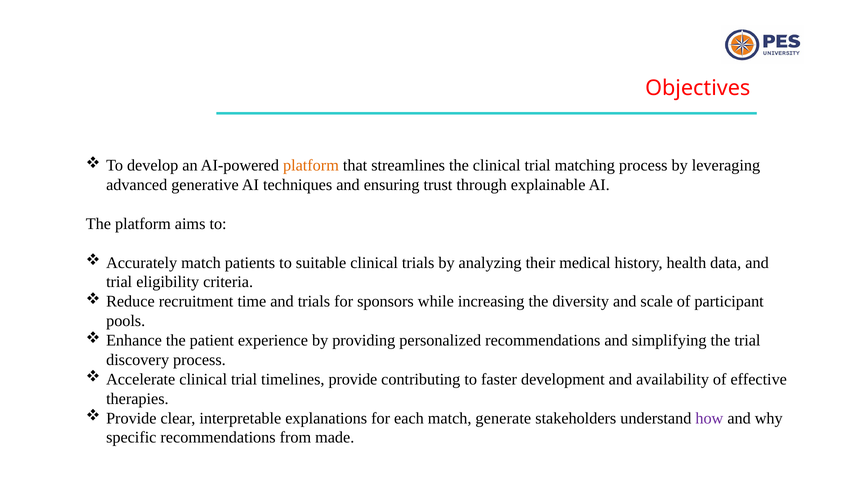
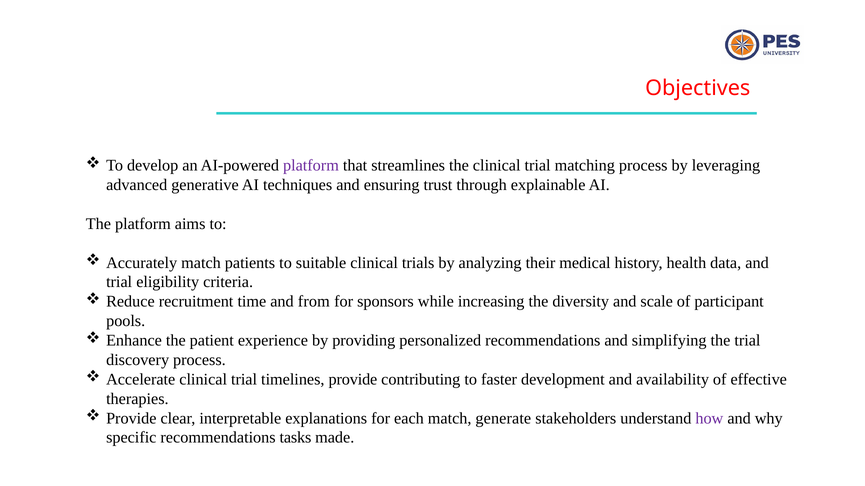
platform at (311, 166) colour: orange -> purple
and trials: trials -> from
from: from -> tasks
